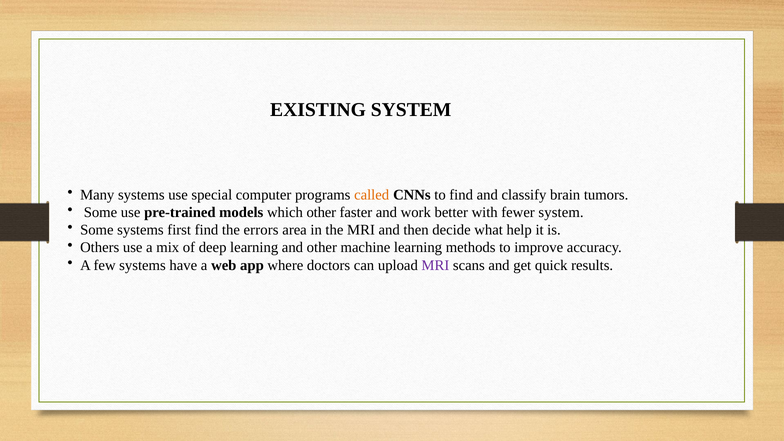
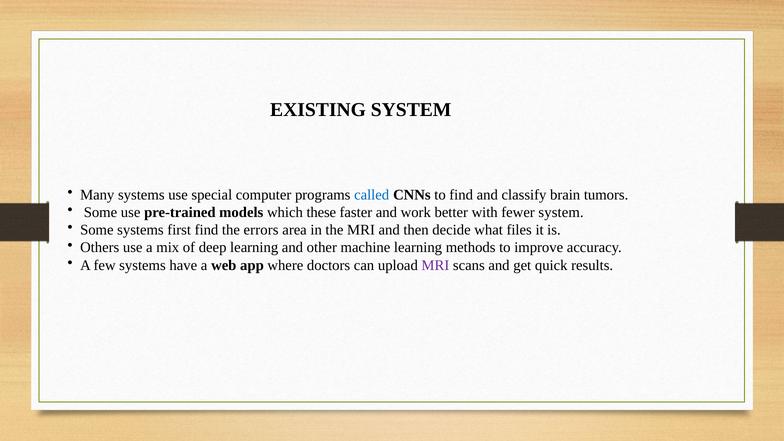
called colour: orange -> blue
which other: other -> these
help: help -> files
